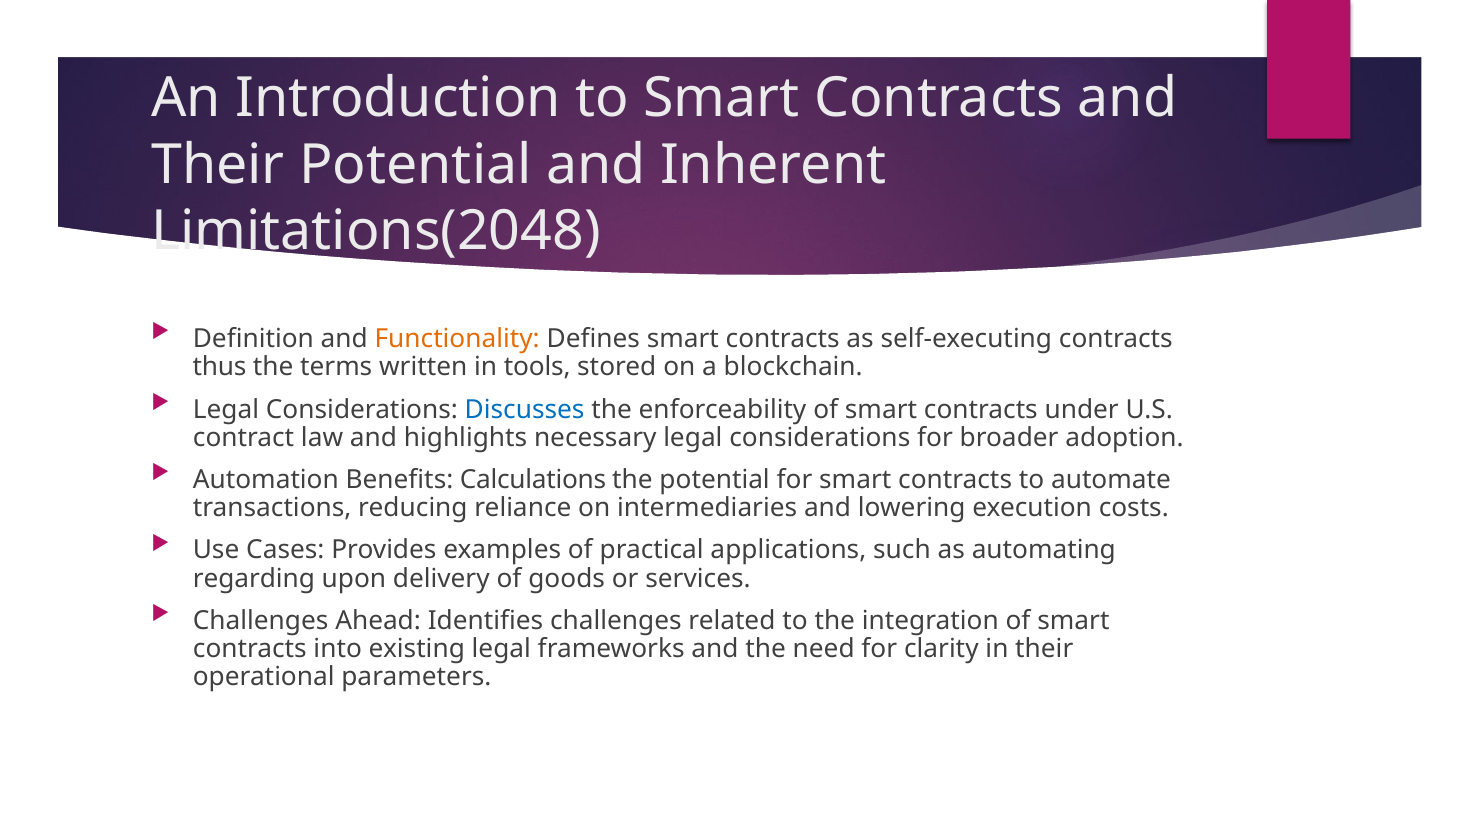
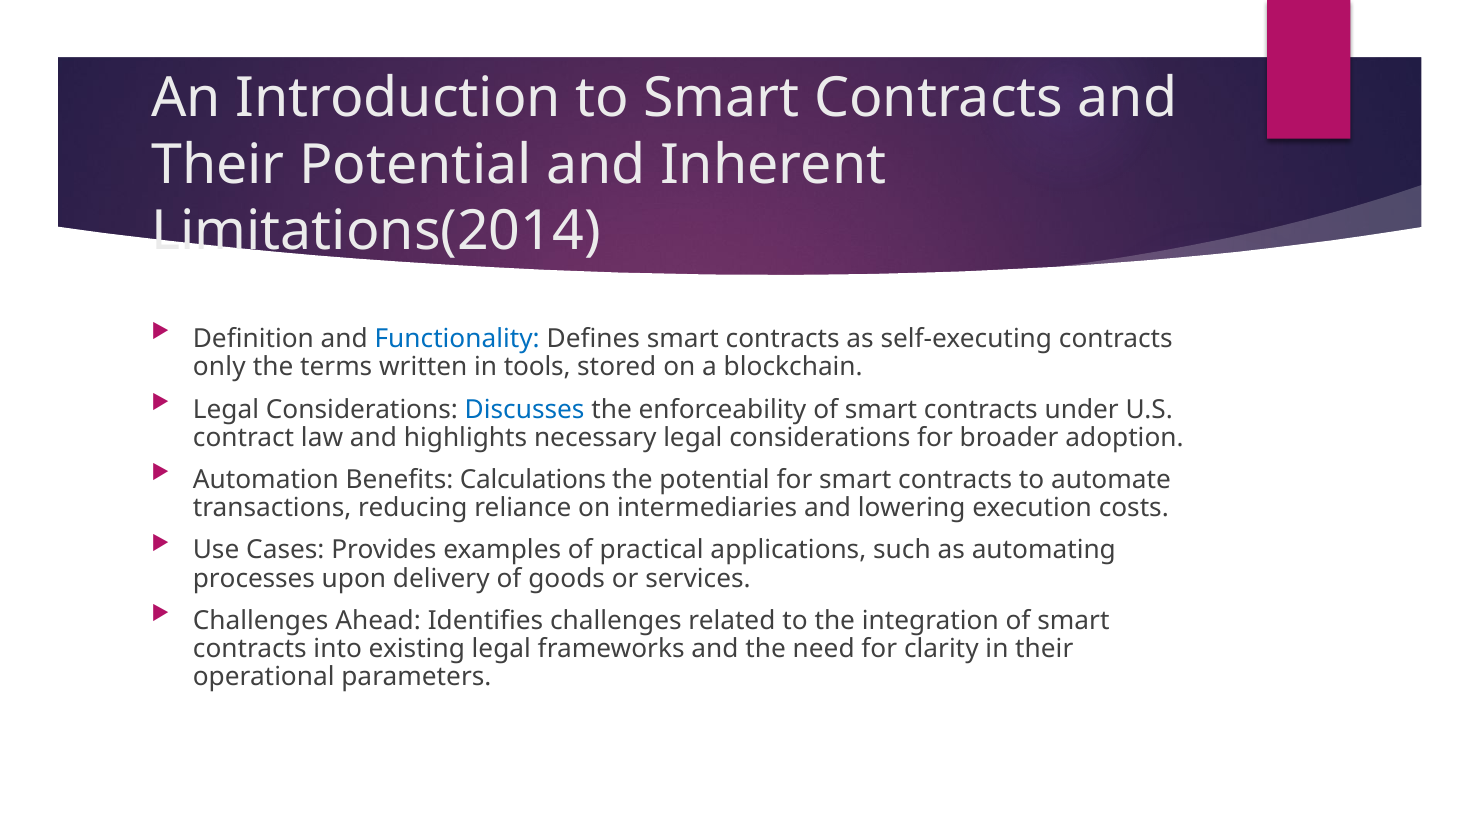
Limitations(2048: Limitations(2048 -> Limitations(2014
Functionality colour: orange -> blue
thus: thus -> only
regarding: regarding -> processes
